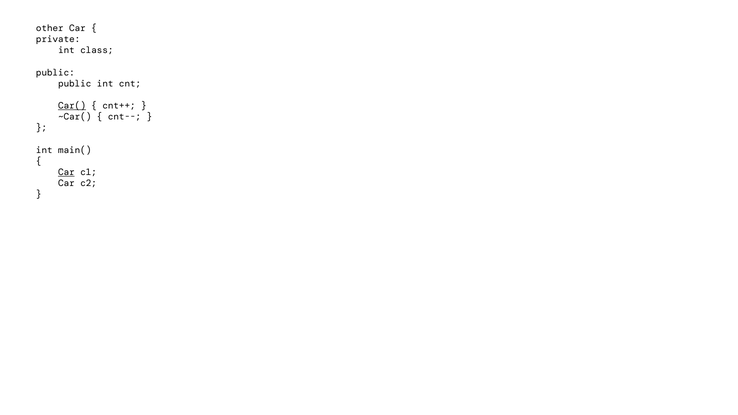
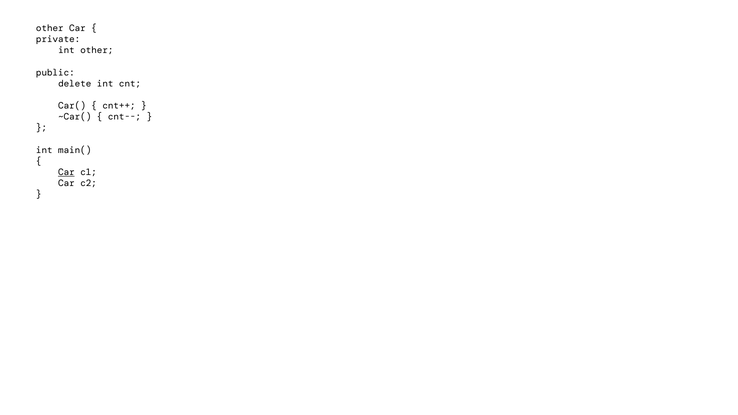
int class: class -> other
public at (75, 84): public -> delete
Car( underline: present -> none
